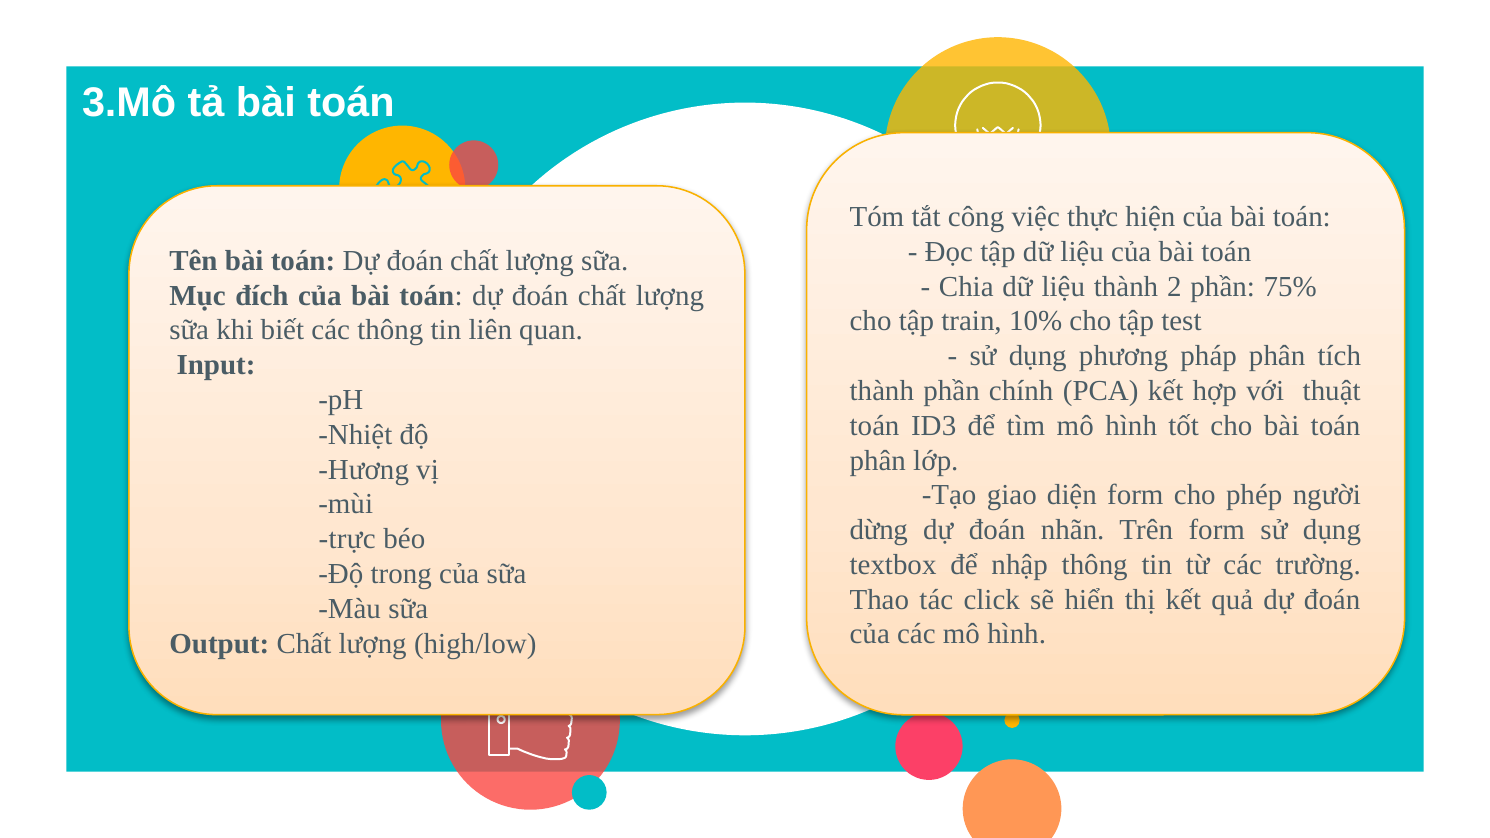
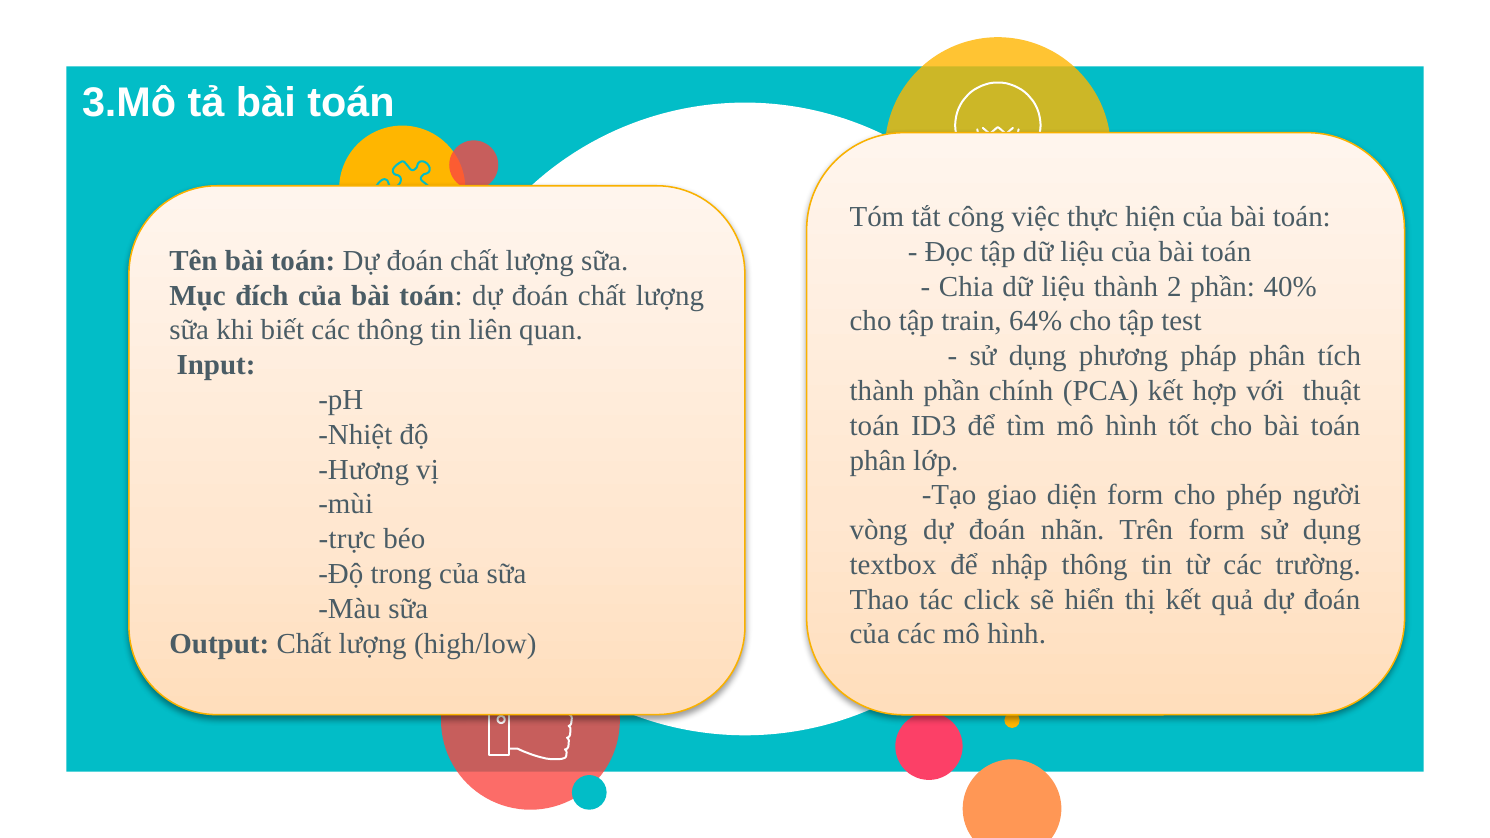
75%: 75% -> 40%
10%: 10% -> 64%
dừng: dừng -> vòng
